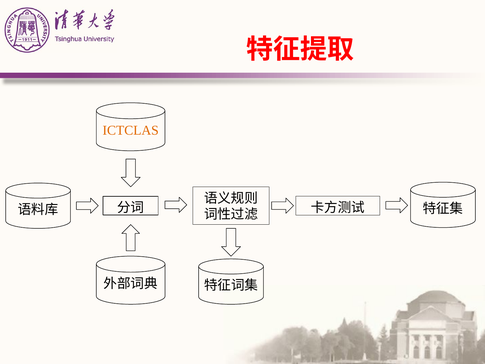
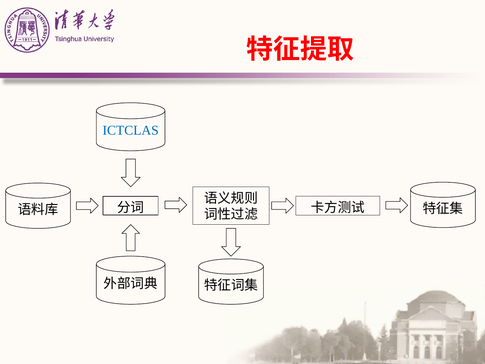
ICTCLAS colour: orange -> blue
